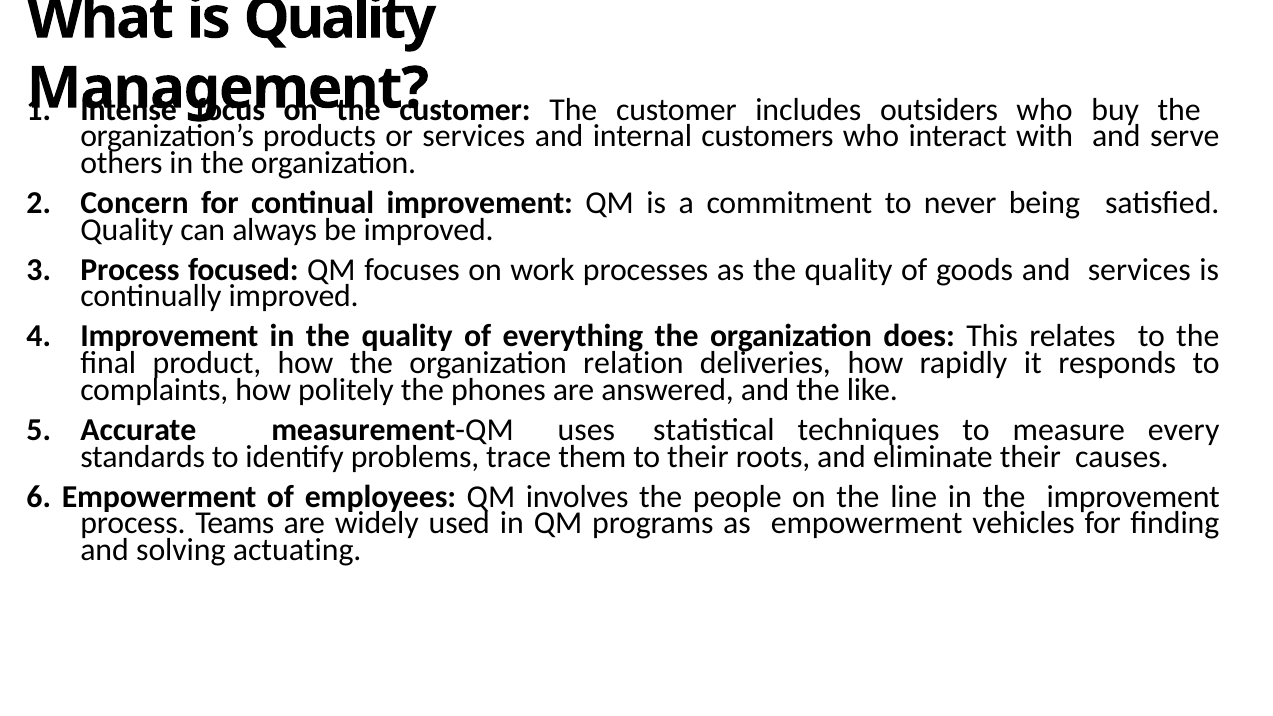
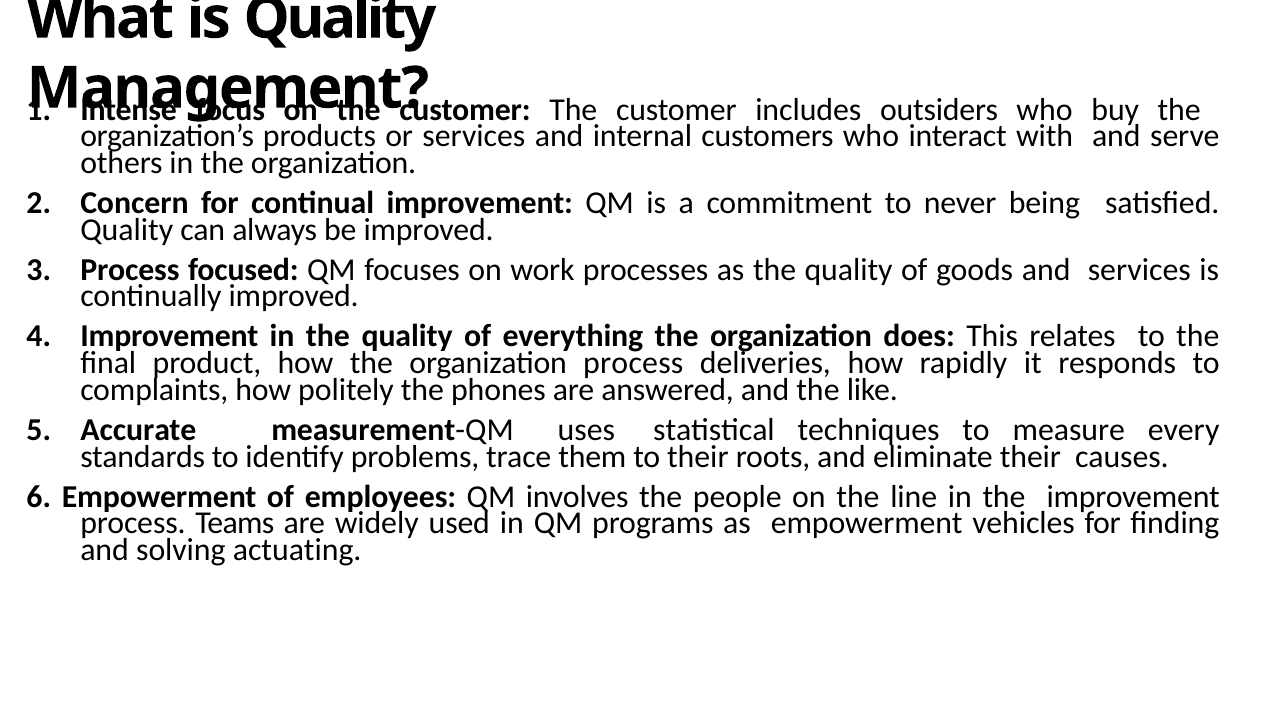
organization relation: relation -> process
